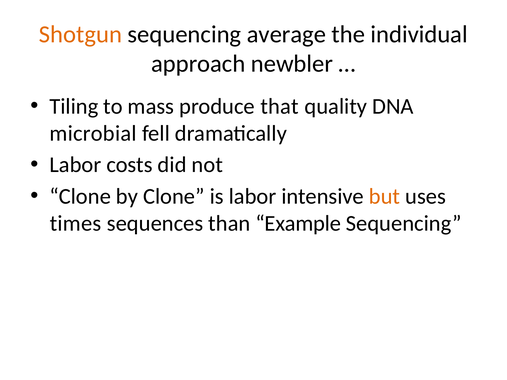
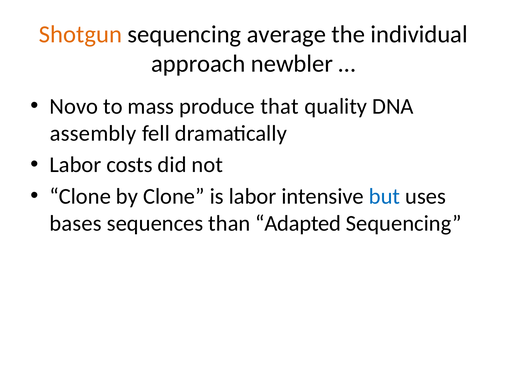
Tiling: Tiling -> Novo
microbial: microbial -> assembly
but colour: orange -> blue
times: times -> bases
Example: Example -> Adapted
